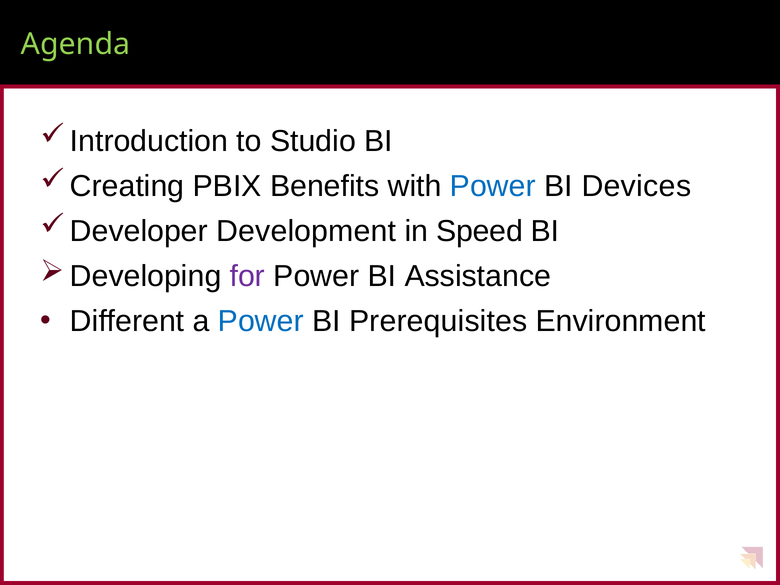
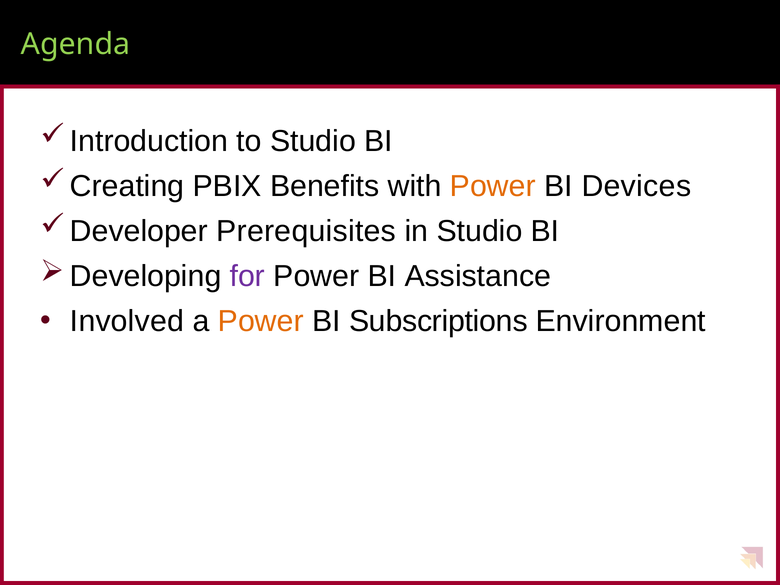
Power at (493, 186) colour: blue -> orange
Development: Development -> Prerequisites
in Speed: Speed -> Studio
Different: Different -> Involved
Power at (261, 321) colour: blue -> orange
Prerequisites: Prerequisites -> Subscriptions
